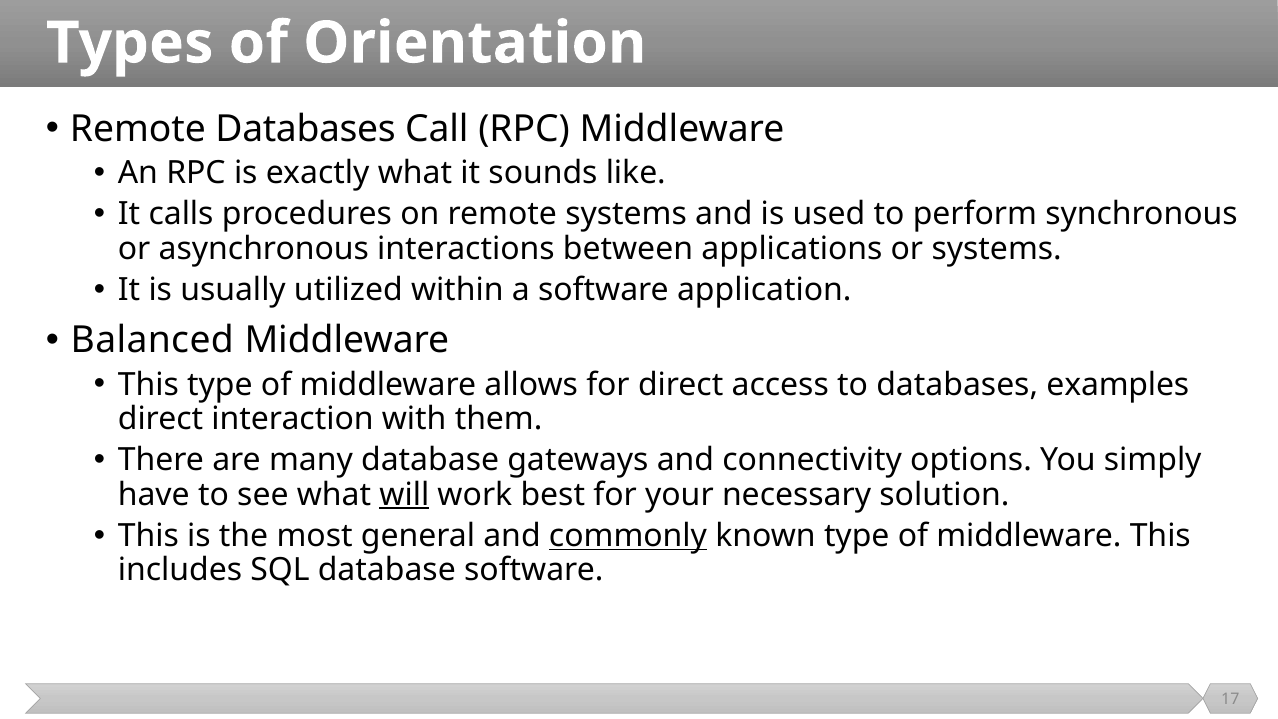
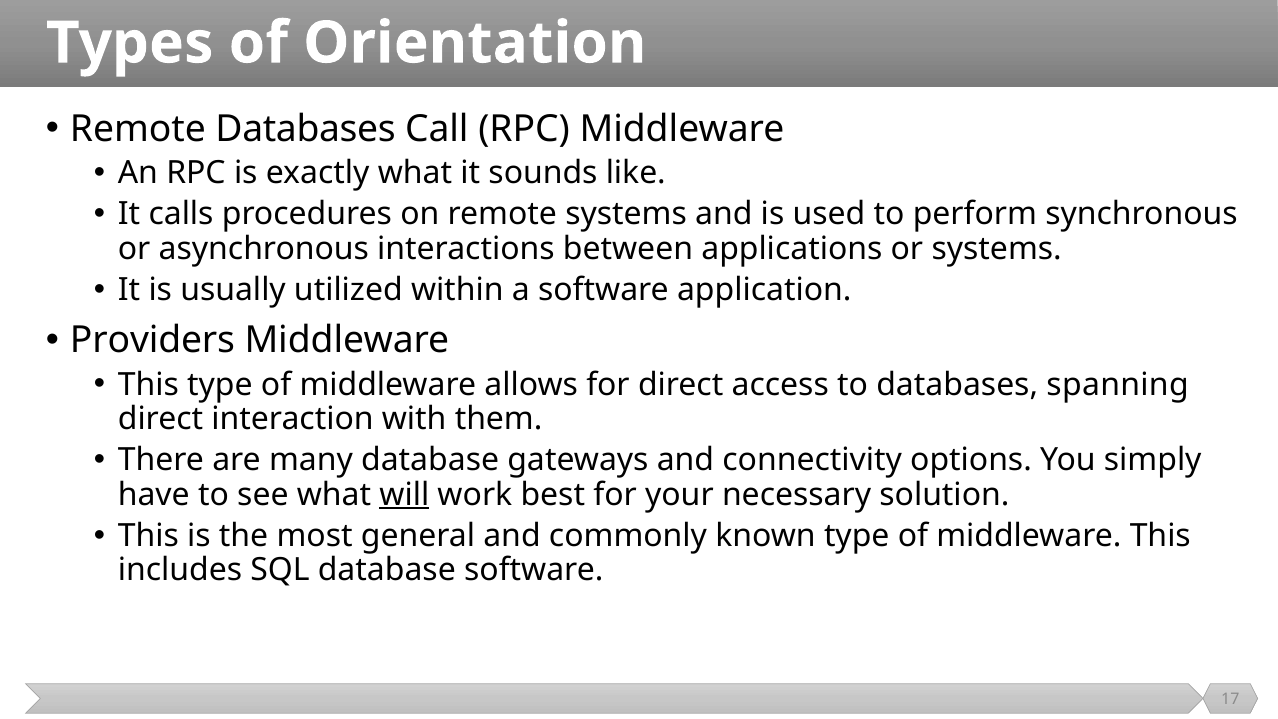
Balanced: Balanced -> Providers
examples: examples -> spanning
commonly underline: present -> none
